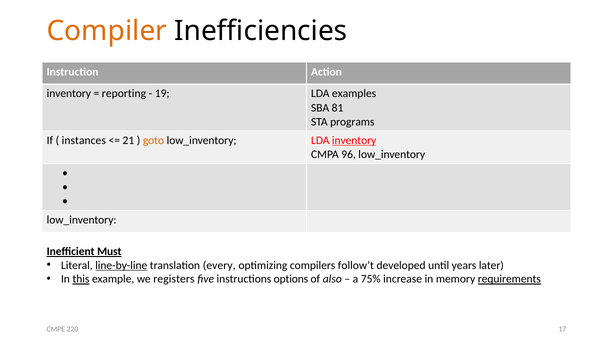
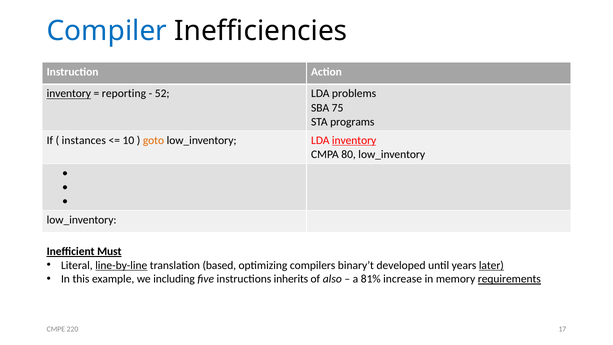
Compiler colour: orange -> blue
inventory at (69, 94) underline: none -> present
19: 19 -> 52
examples: examples -> problems
81: 81 -> 75
21: 21 -> 10
96: 96 -> 80
every: every -> based
follow’t: follow’t -> binary’t
later underline: none -> present
this underline: present -> none
registers: registers -> including
options: options -> inherits
75%: 75% -> 81%
